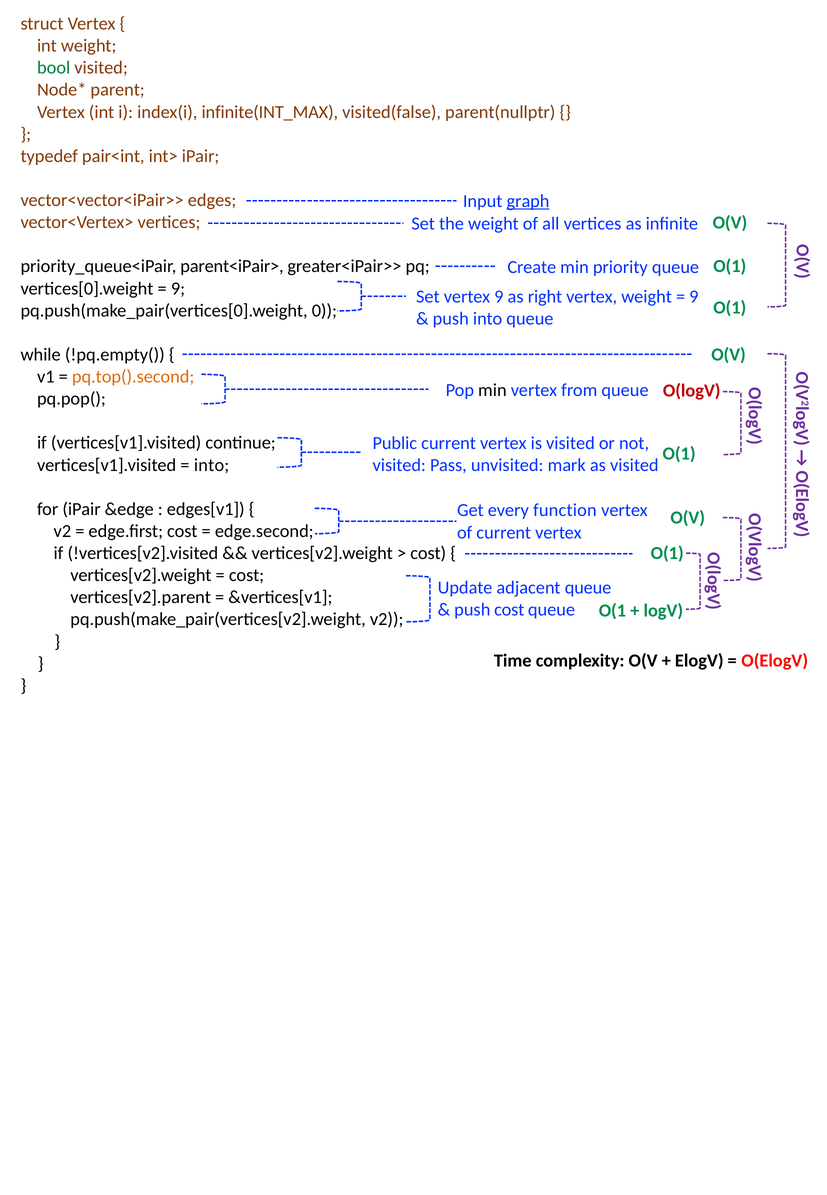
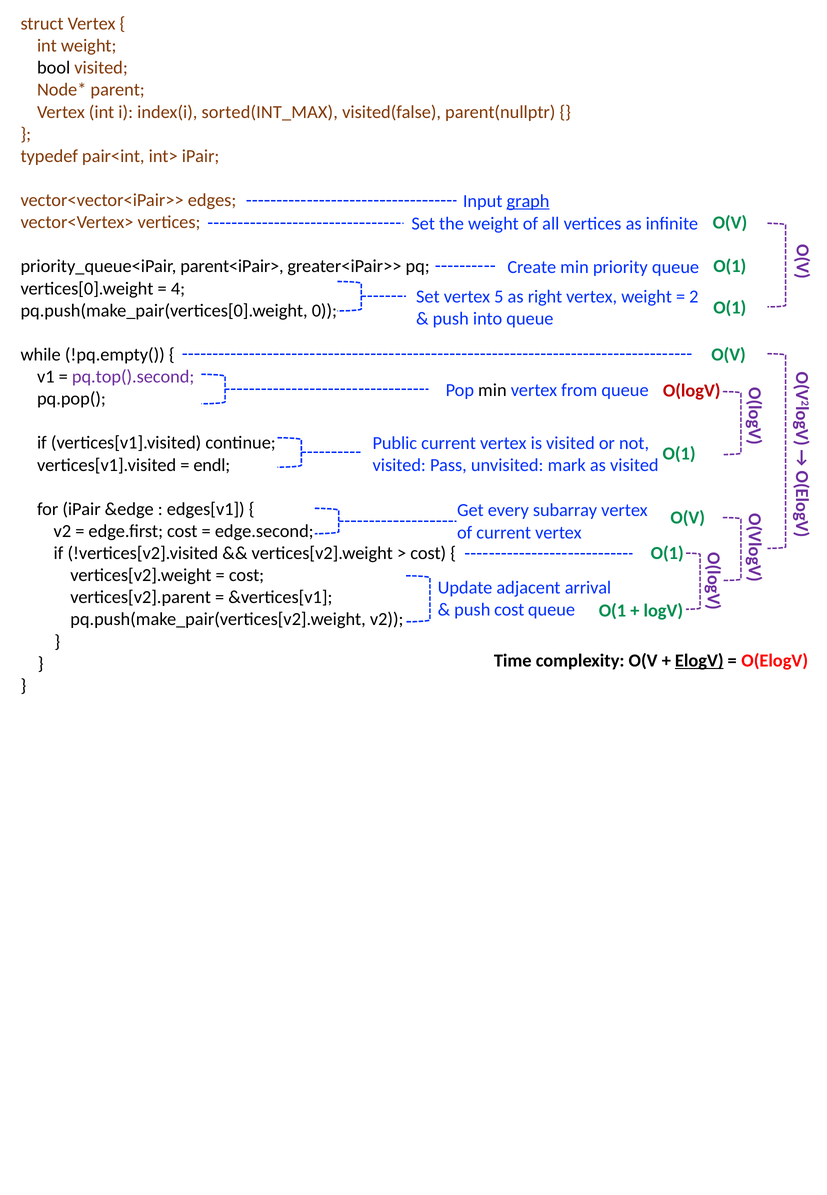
bool colour: green -> black
infinite(INT_MAX: infinite(INT_MAX -> sorted(INT_MAX
9 at (178, 288): 9 -> 4
vertex 9: 9 -> 5
9 at (694, 297): 9 -> 2
pq.top().second colour: orange -> purple
into at (212, 465): into -> endl
function: function -> subarray
adjacent queue: queue -> arrival
ElogV underline: none -> present
